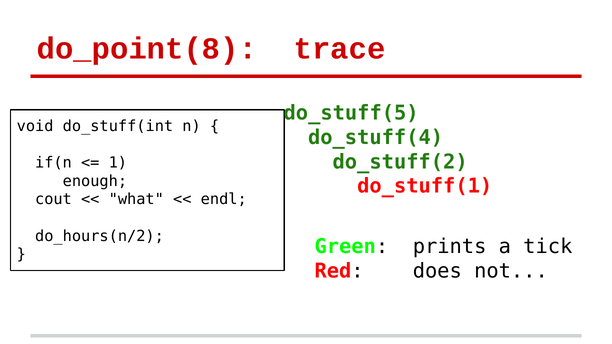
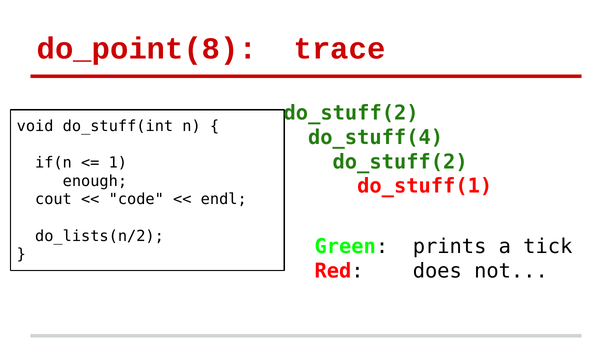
do_stuff(5 at (351, 113): do_stuff(5 -> do_stuff(2
what: what -> code
do_hours(n/2: do_hours(n/2 -> do_lists(n/2
